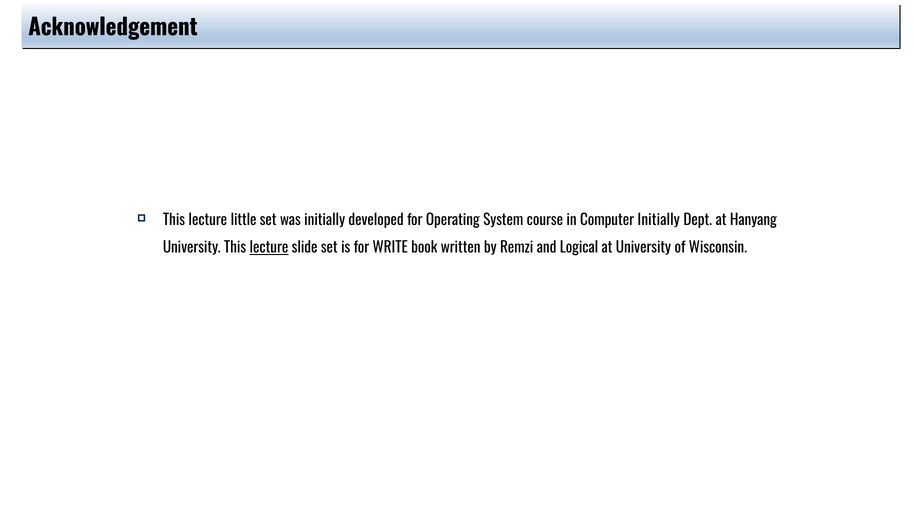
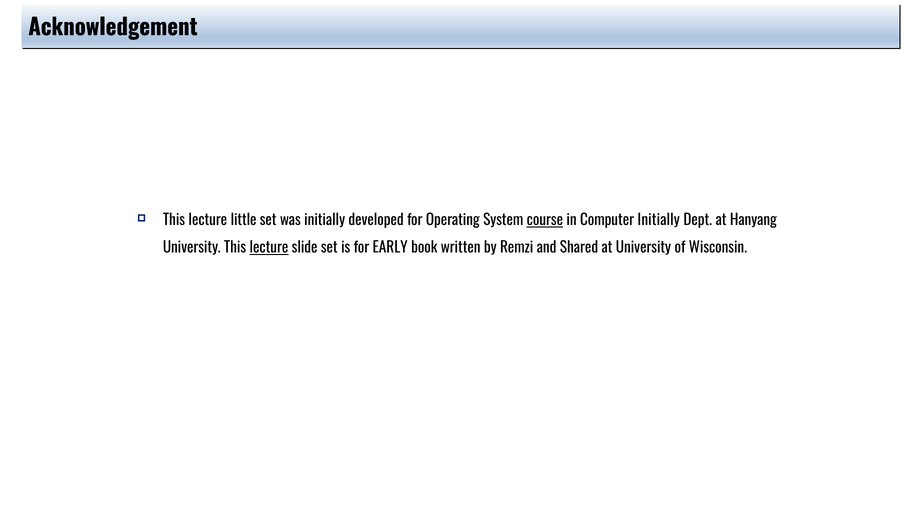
course underline: none -> present
WRITE: WRITE -> EARLY
Logical: Logical -> Shared
